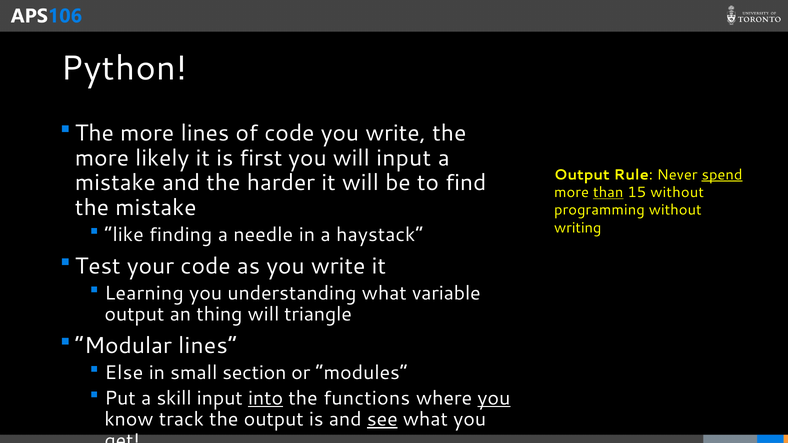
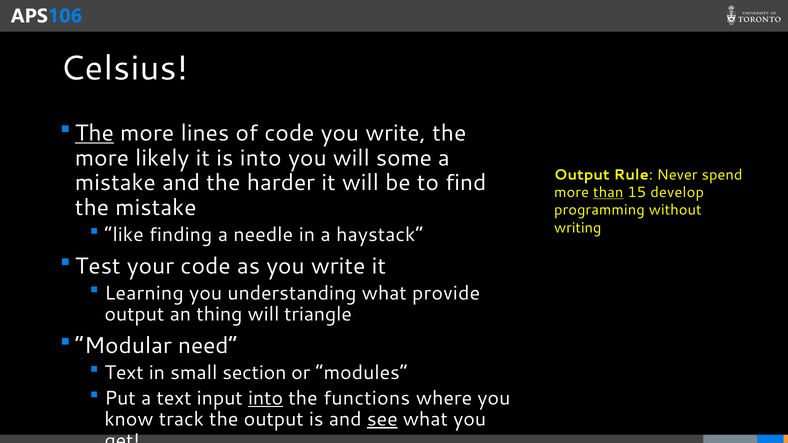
Python: Python -> Celsius
The at (94, 133) underline: none -> present
is first: first -> into
will input: input -> some
spend underline: present -> none
15 without: without -> develop
variable: variable -> provide
”Modular lines: lines -> need
Else at (124, 373): Else -> Text
a skill: skill -> text
you at (494, 398) underline: present -> none
